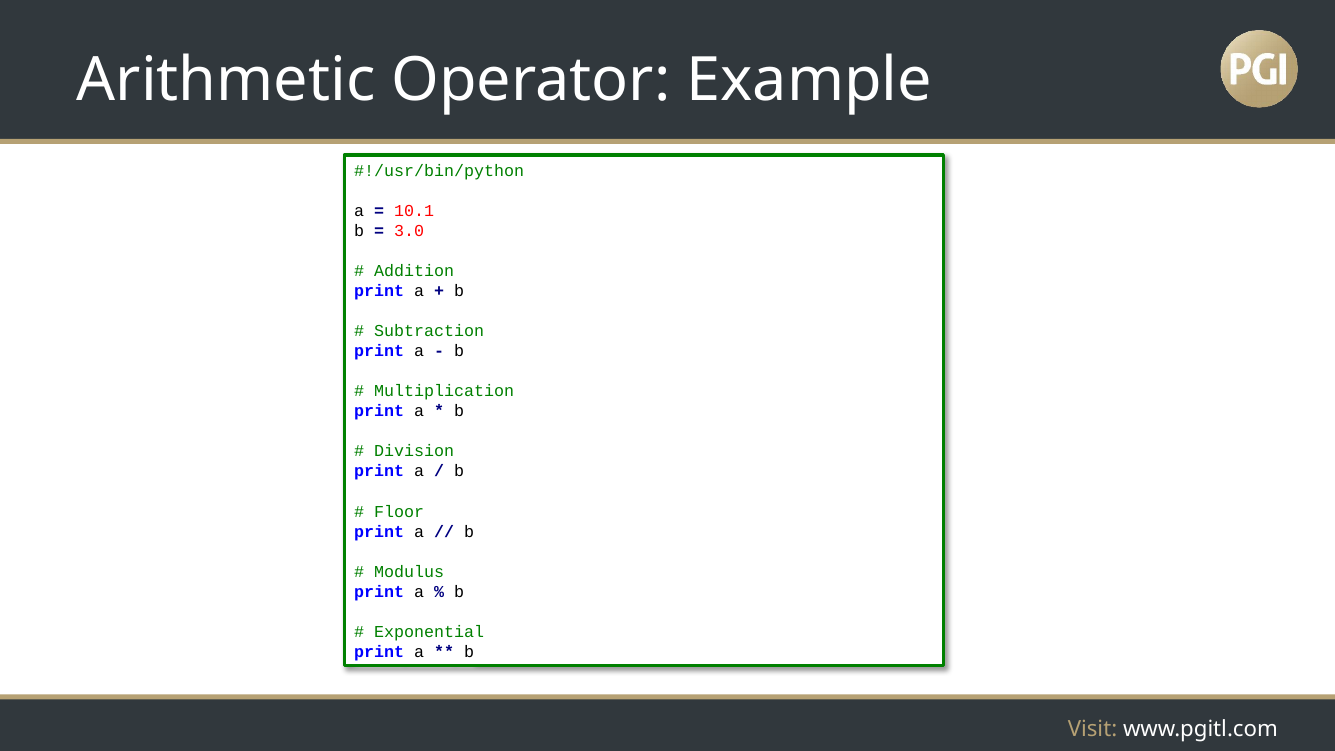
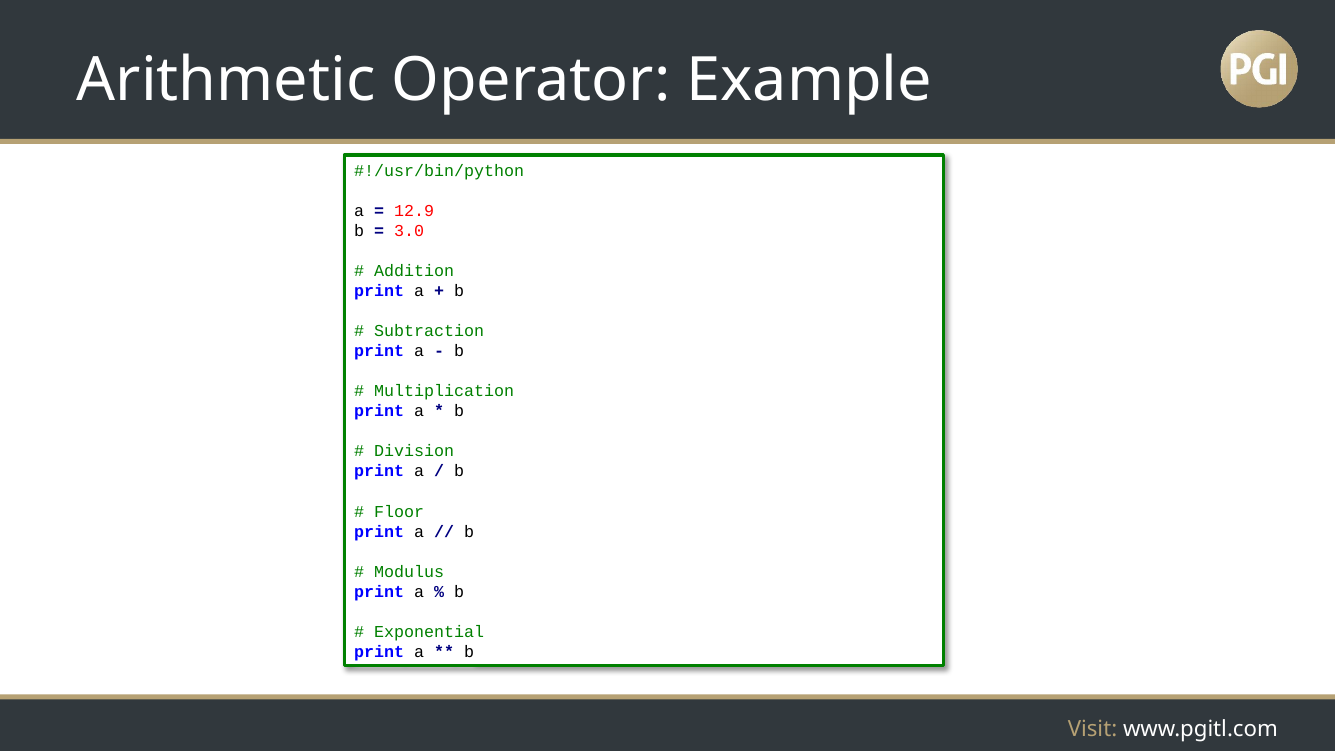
10.1: 10.1 -> 12.9
